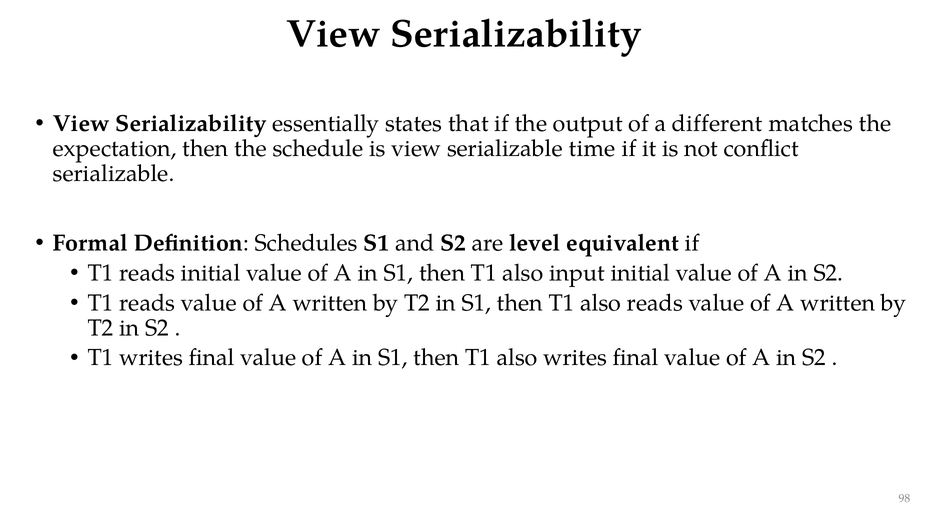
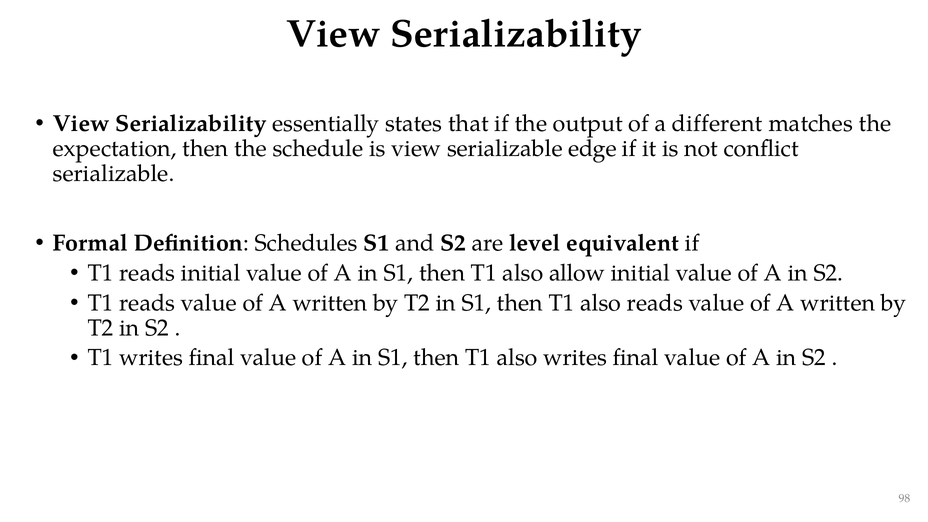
time: time -> edge
input: input -> allow
